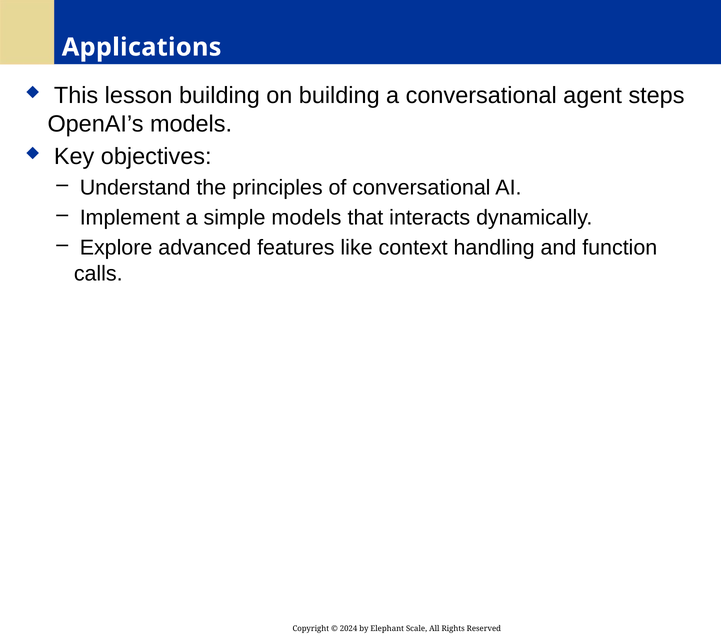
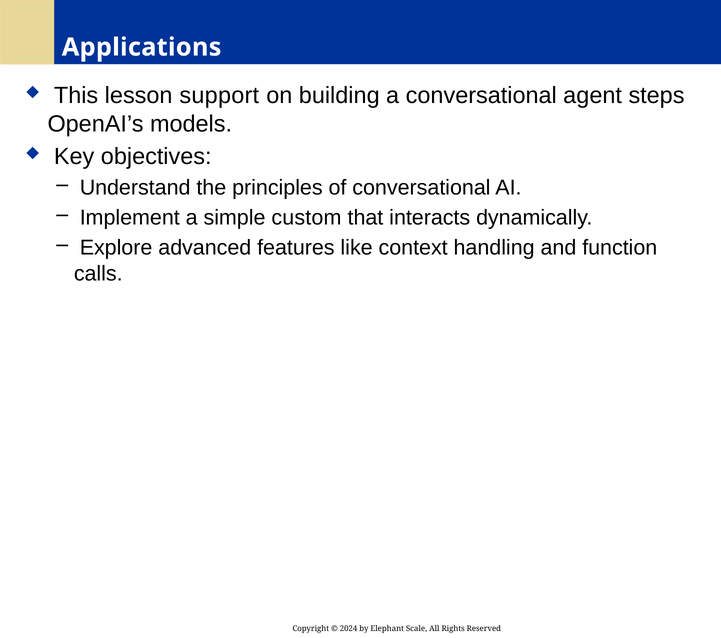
lesson building: building -> support
simple models: models -> custom
